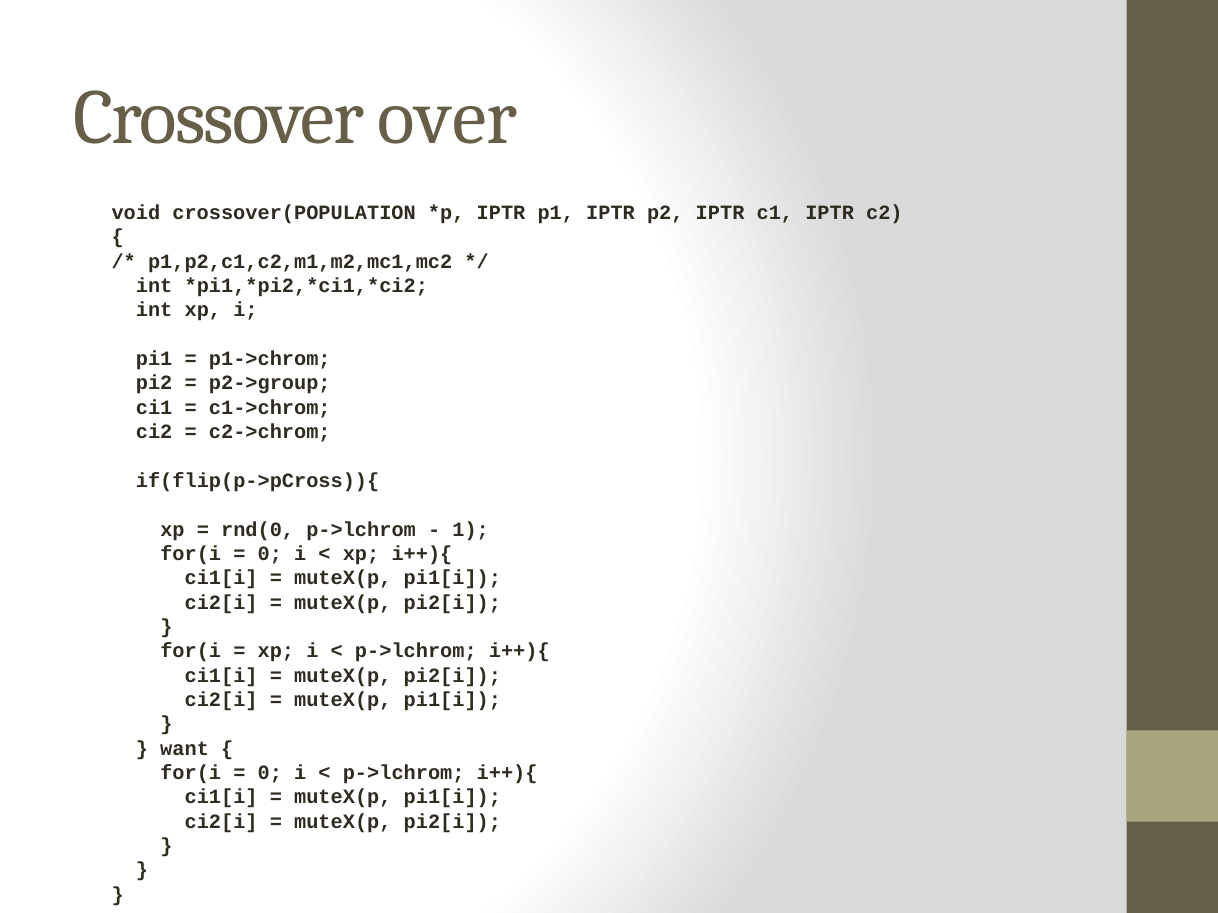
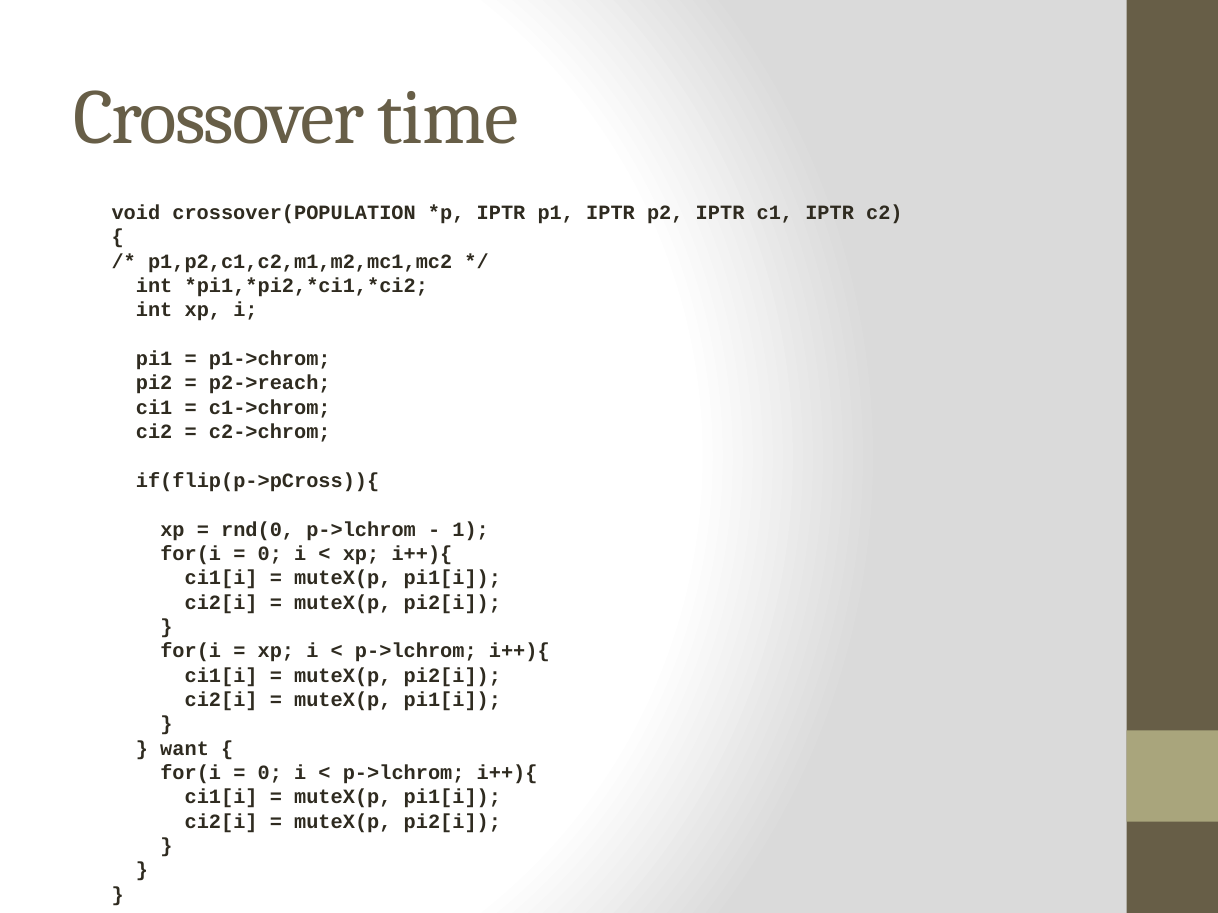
over: over -> time
p2->group: p2->group -> p2->reach
